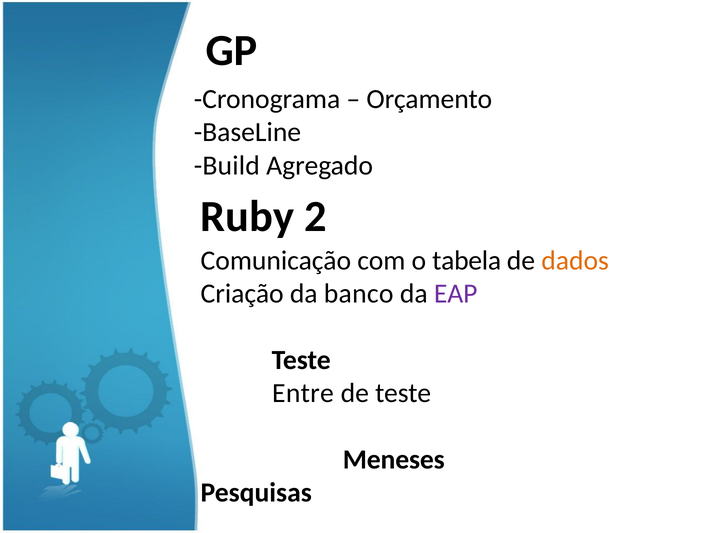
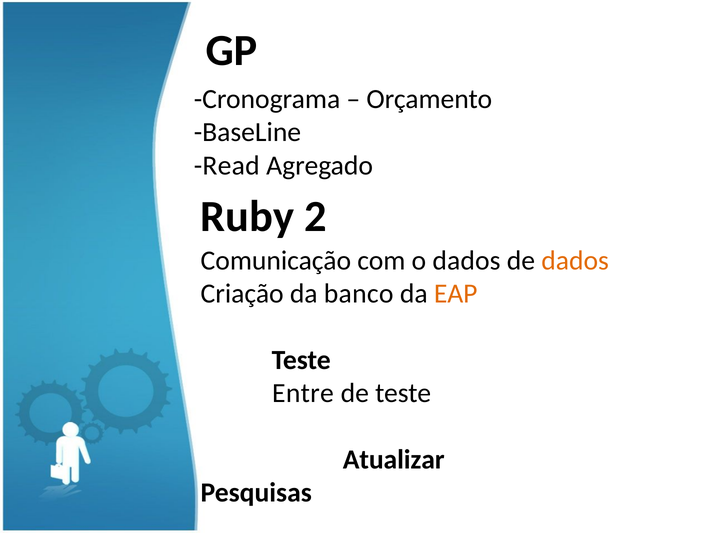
Build: Build -> Read
o tabela: tabela -> dados
EAP colour: purple -> orange
Meneses: Meneses -> Atualizar
